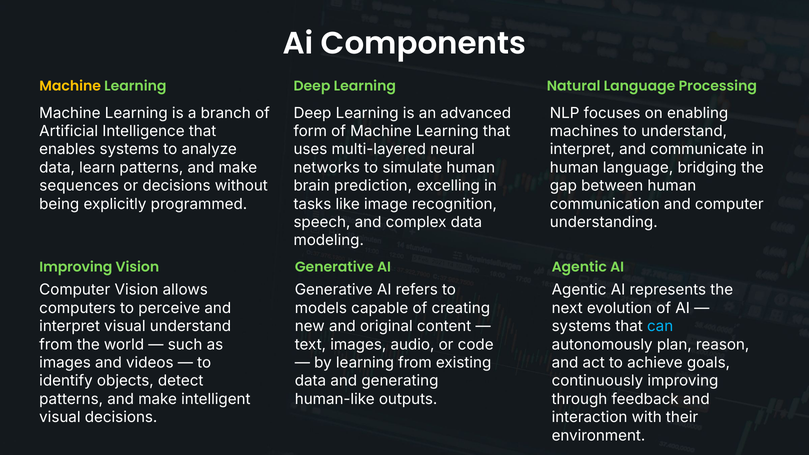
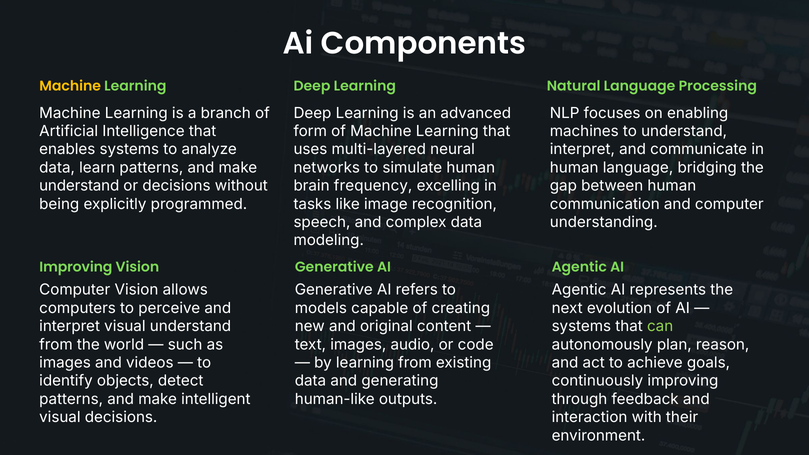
sequences at (79, 186): sequences -> understand
prediction: prediction -> frequency
can colour: light blue -> light green
